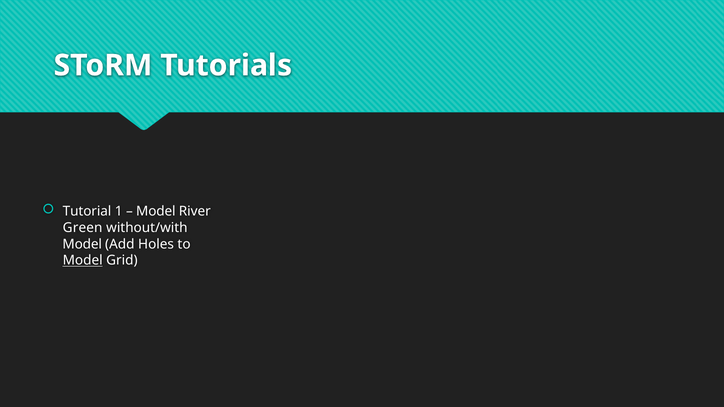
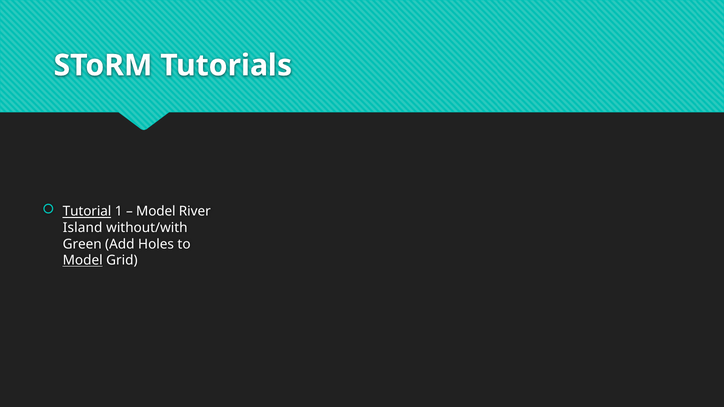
Tutorial underline: none -> present
Green: Green -> Island
Model at (82, 244): Model -> Green
